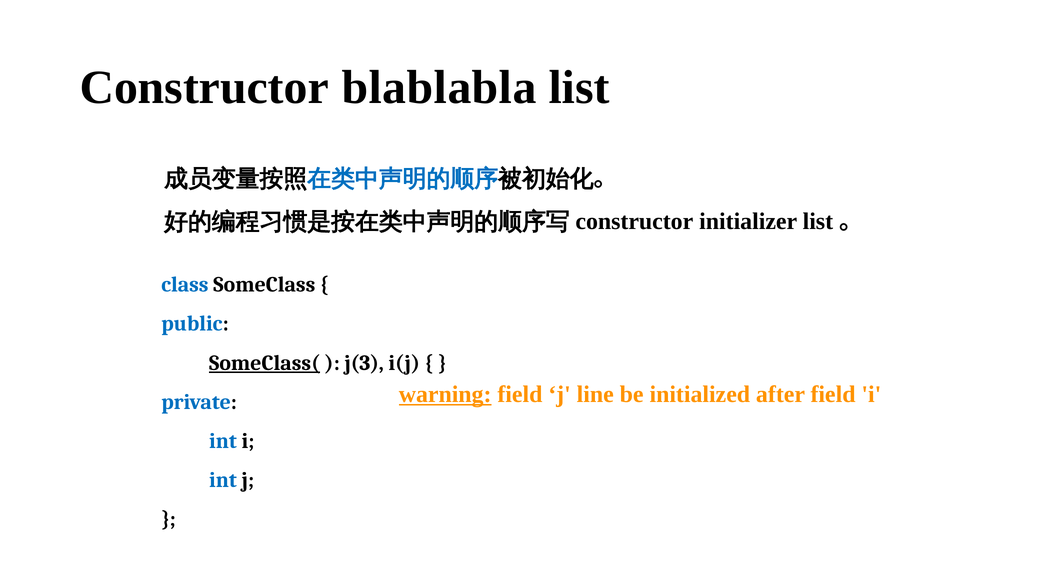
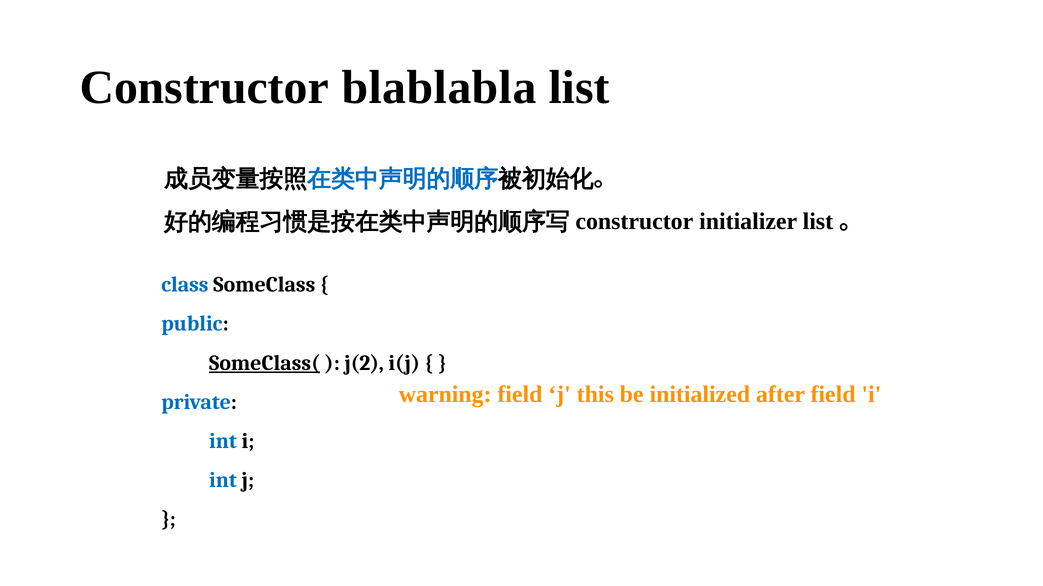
j(3: j(3 -> j(2
warning underline: present -> none
line: line -> this
